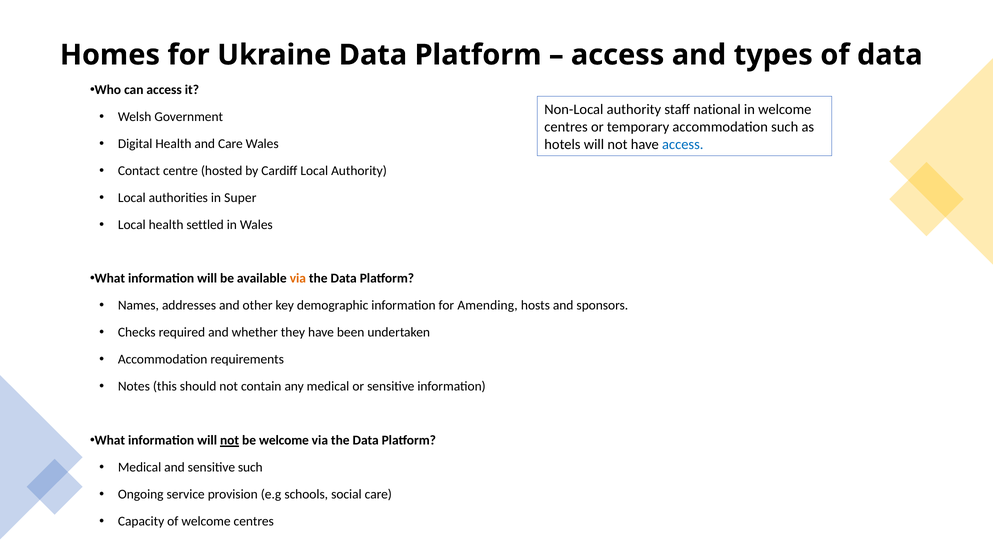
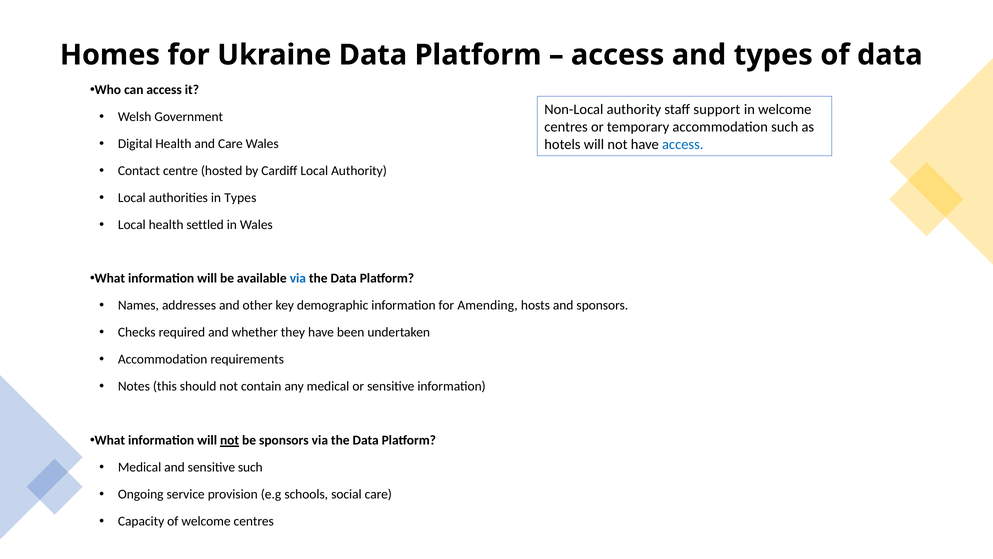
national: national -> support
in Super: Super -> Types
via at (298, 278) colour: orange -> blue
be welcome: welcome -> sponsors
